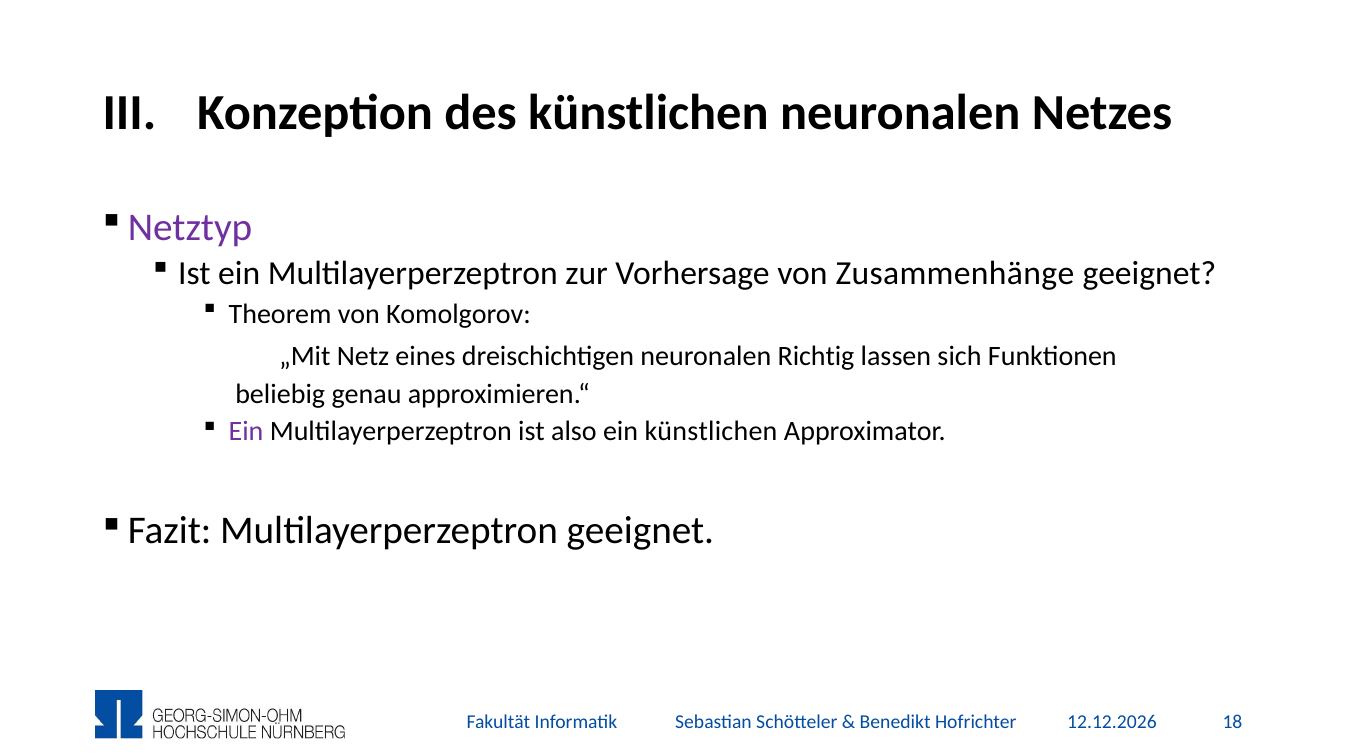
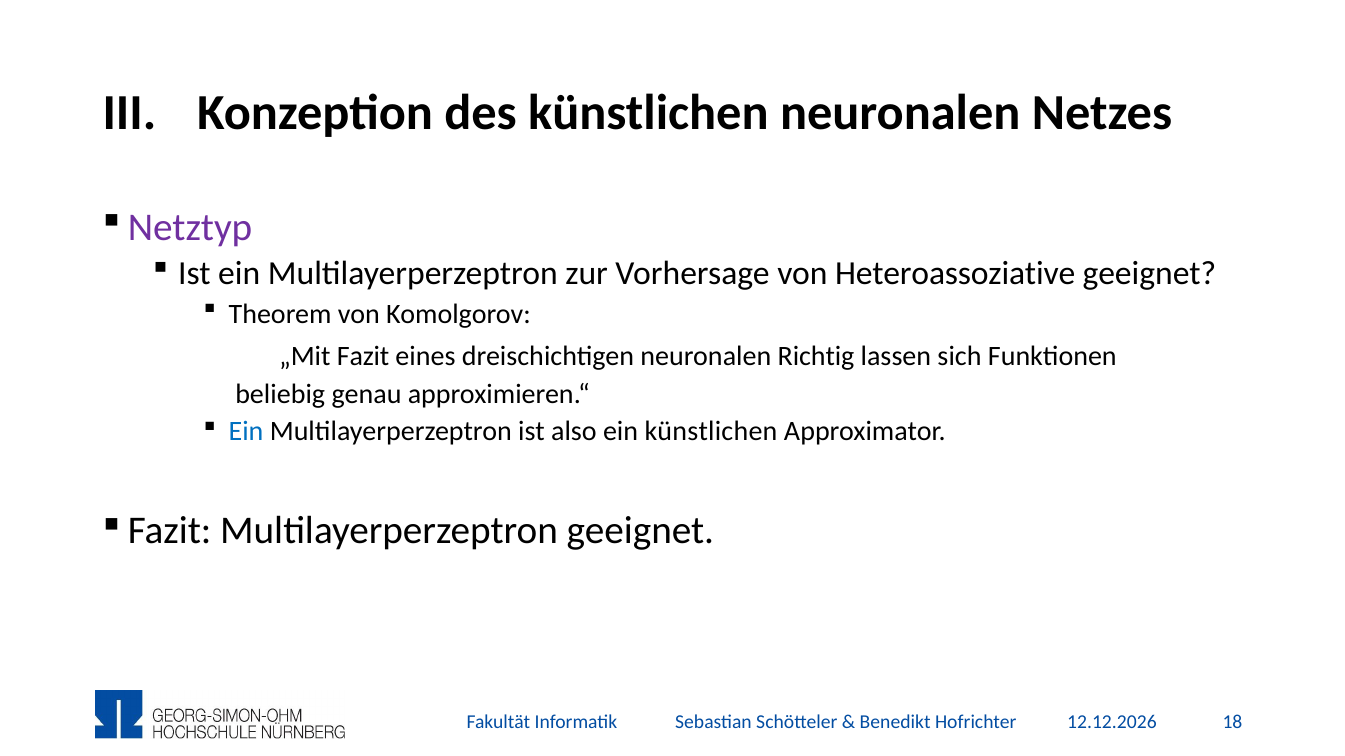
Zusammenhänge: Zusammenhänge -> Heteroassoziative
„Mit Netz: Netz -> Fazit
Ein at (246, 432) colour: purple -> blue
